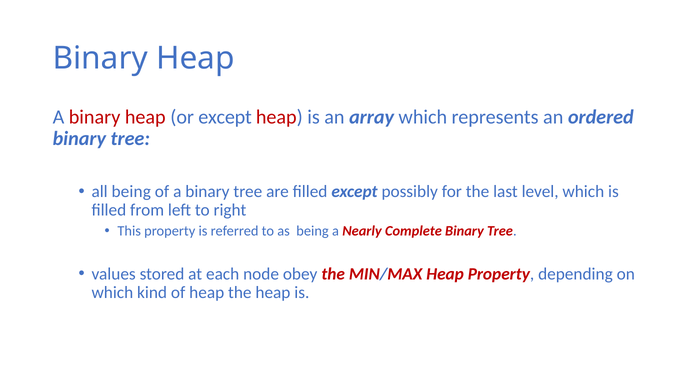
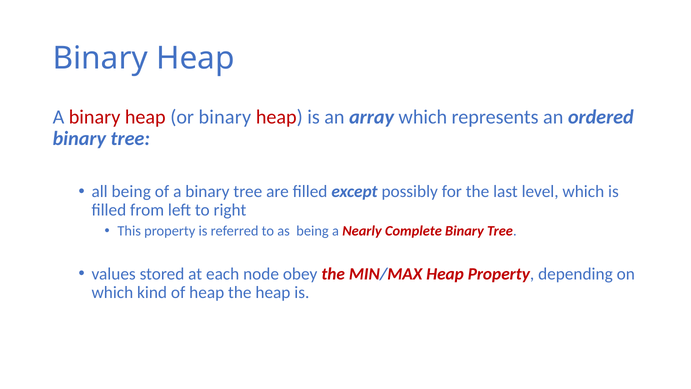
or except: except -> binary
